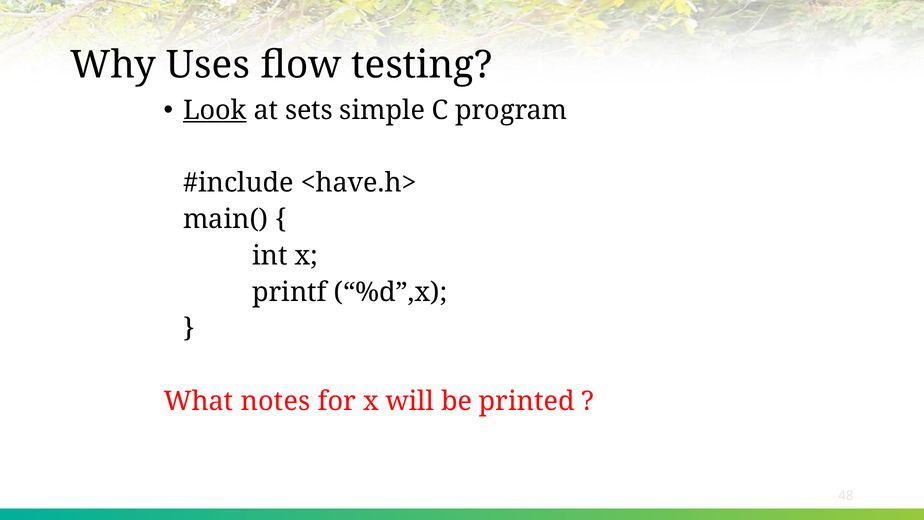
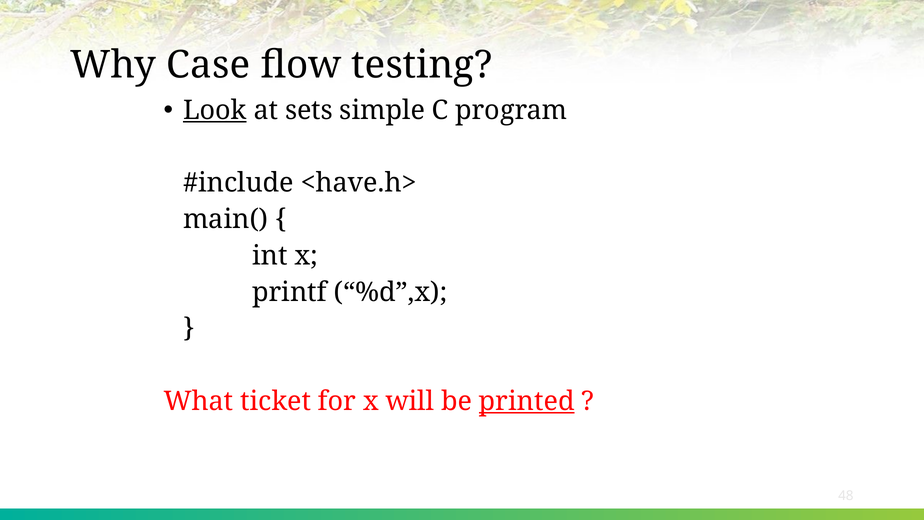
Uses: Uses -> Case
notes: notes -> ticket
printed underline: none -> present
